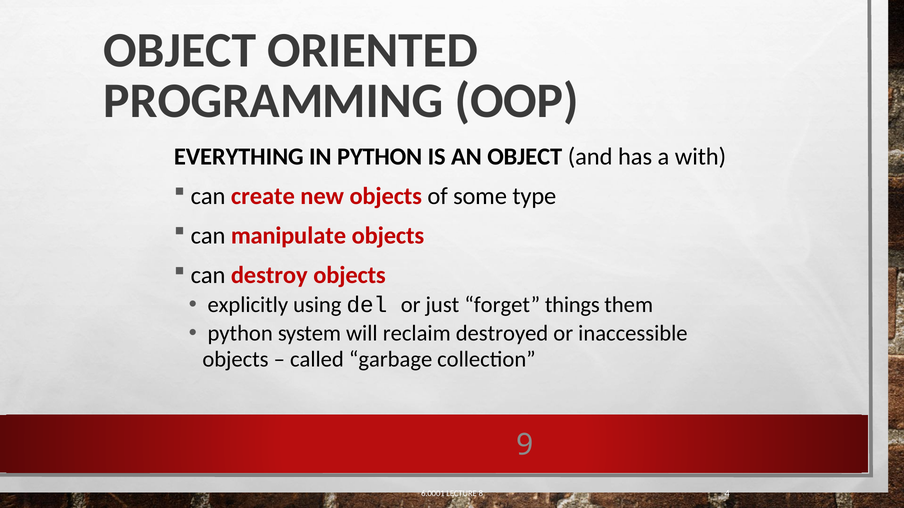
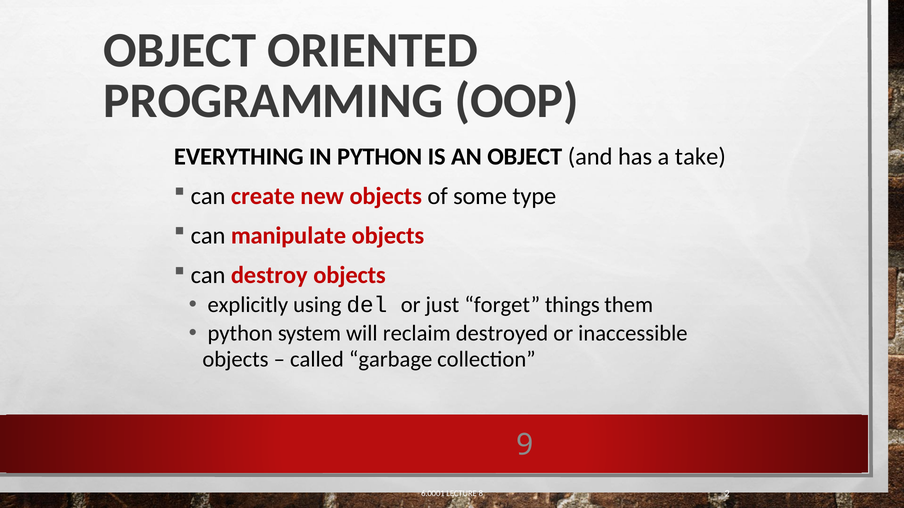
with: with -> take
4: 4 -> 2
